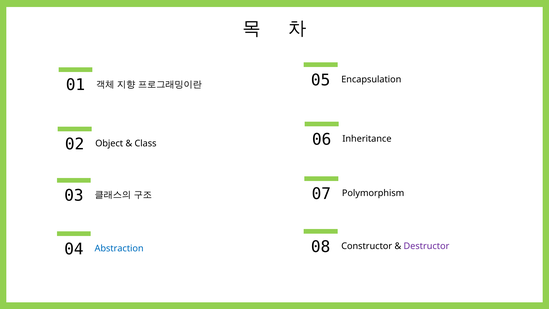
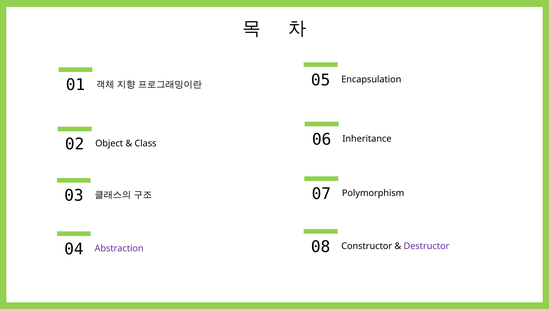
Abstraction colour: blue -> purple
